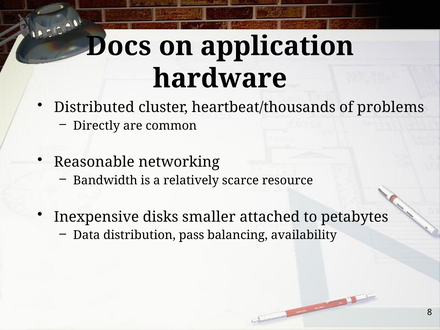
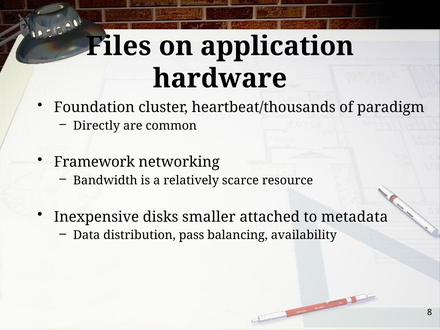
Docs: Docs -> Files
Distributed: Distributed -> Foundation
problems: problems -> paradigm
Reasonable: Reasonable -> Framework
petabytes: petabytes -> metadata
